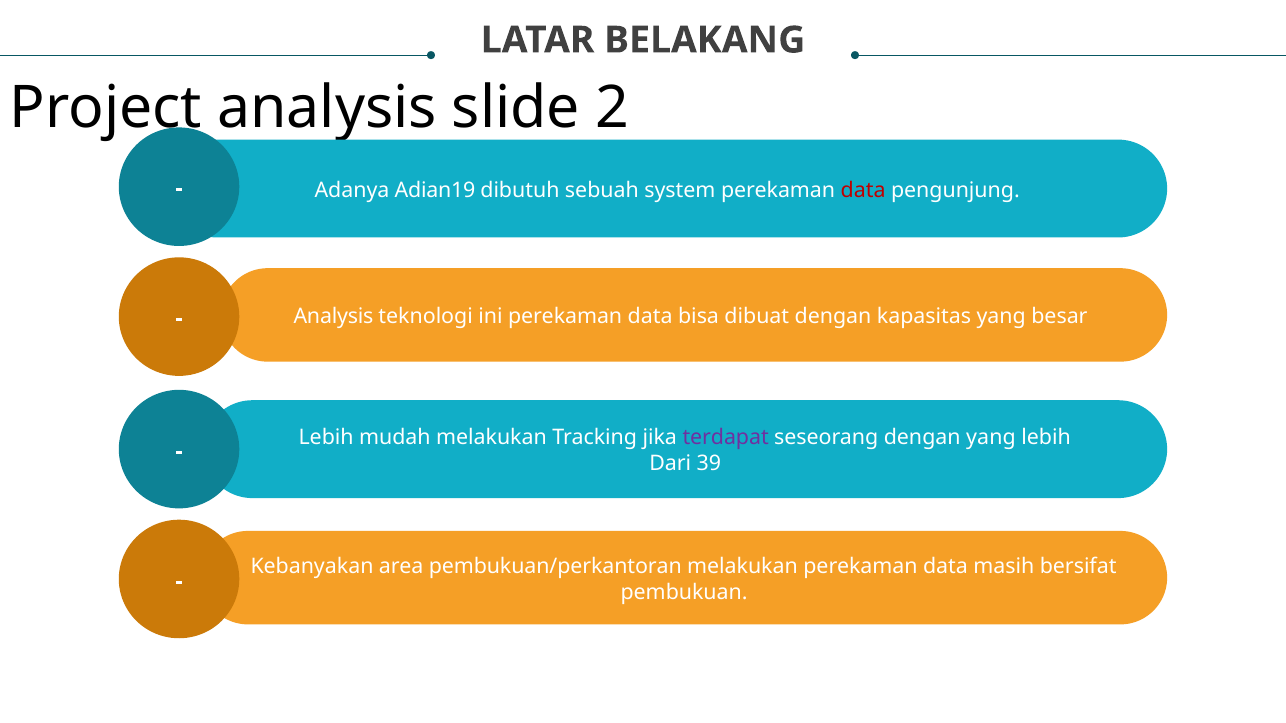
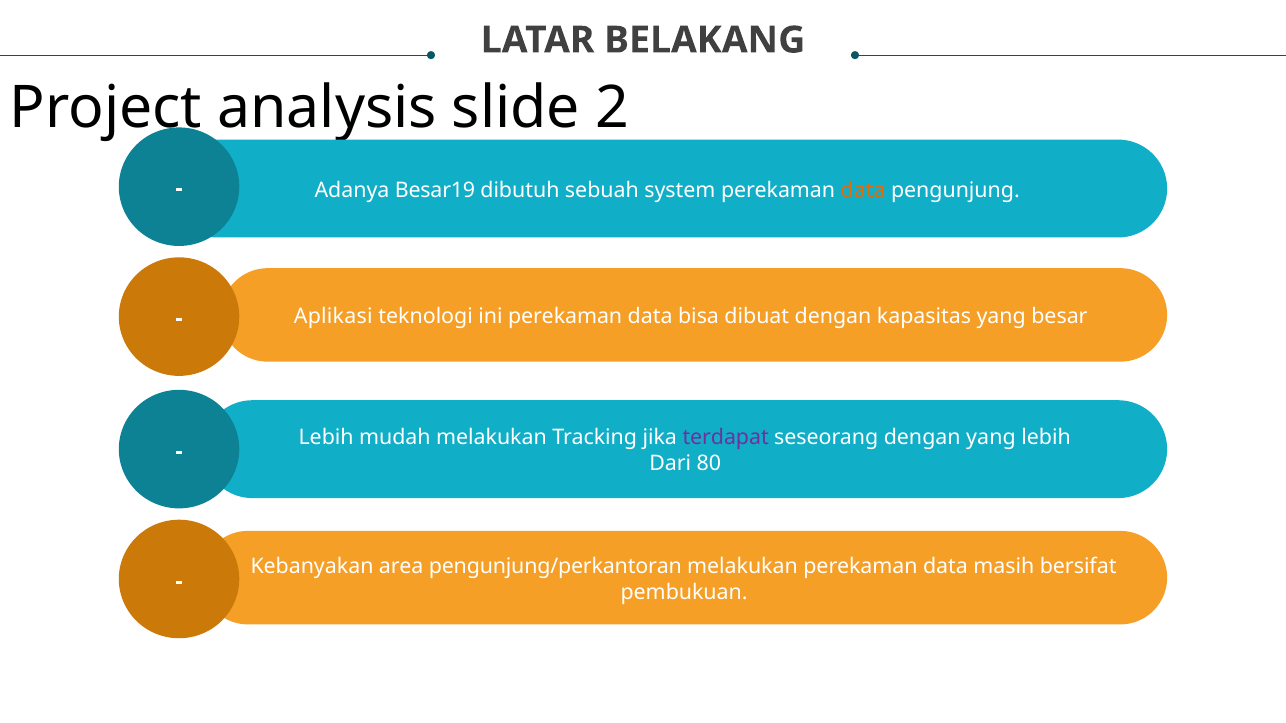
Adian19: Adian19 -> Besar19
data at (863, 190) colour: red -> orange
Analysis at (333, 317): Analysis -> Aplikasi
39: 39 -> 80
pembukuan/perkantoran: pembukuan/perkantoran -> pengunjung/perkantoran
